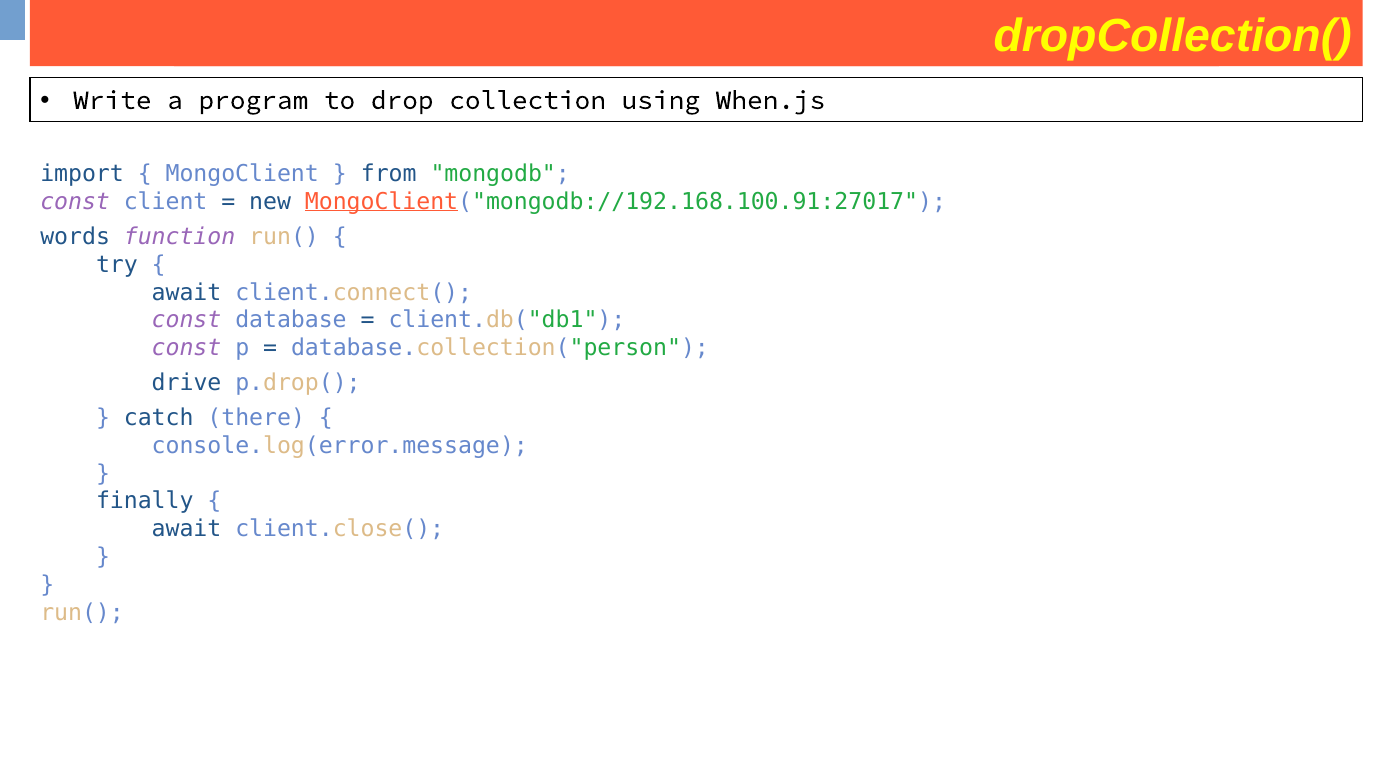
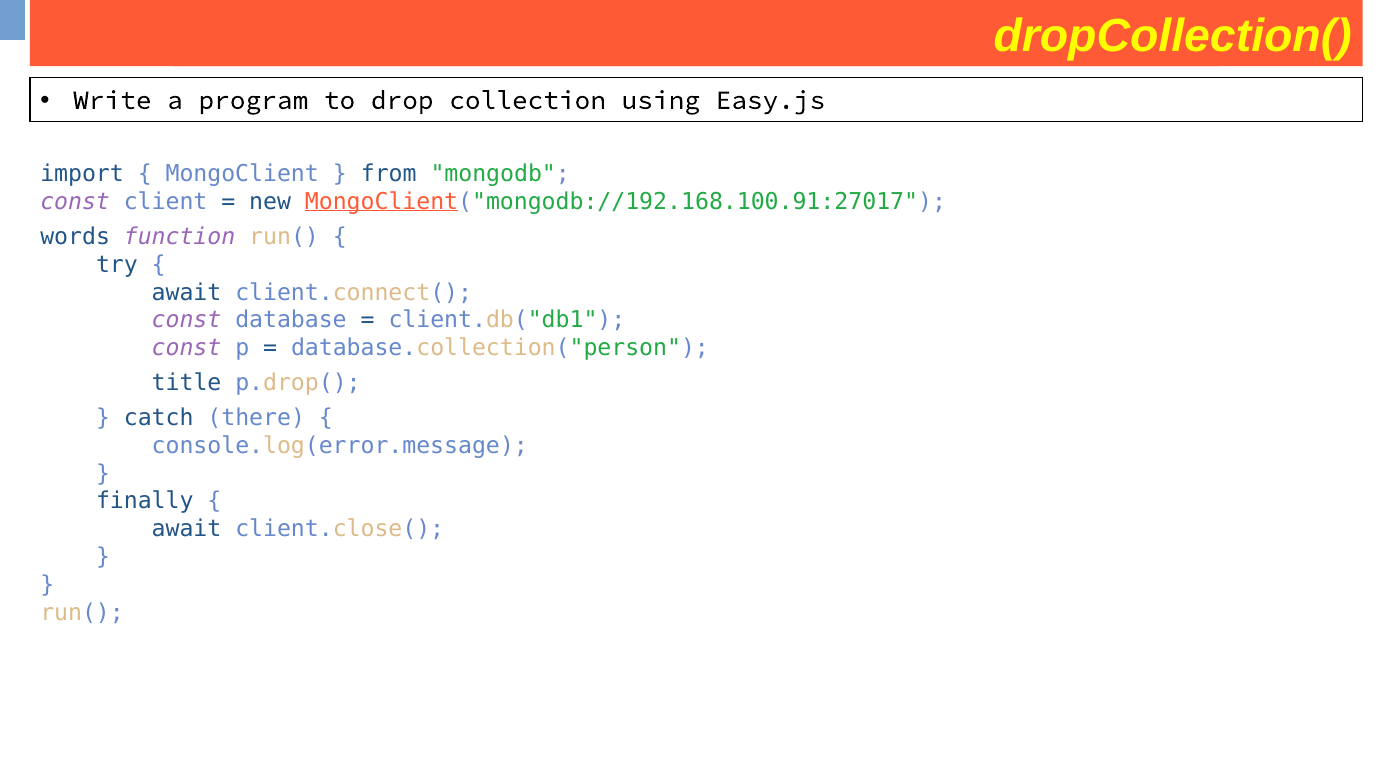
When.js: When.js -> Easy.js
drive: drive -> title
